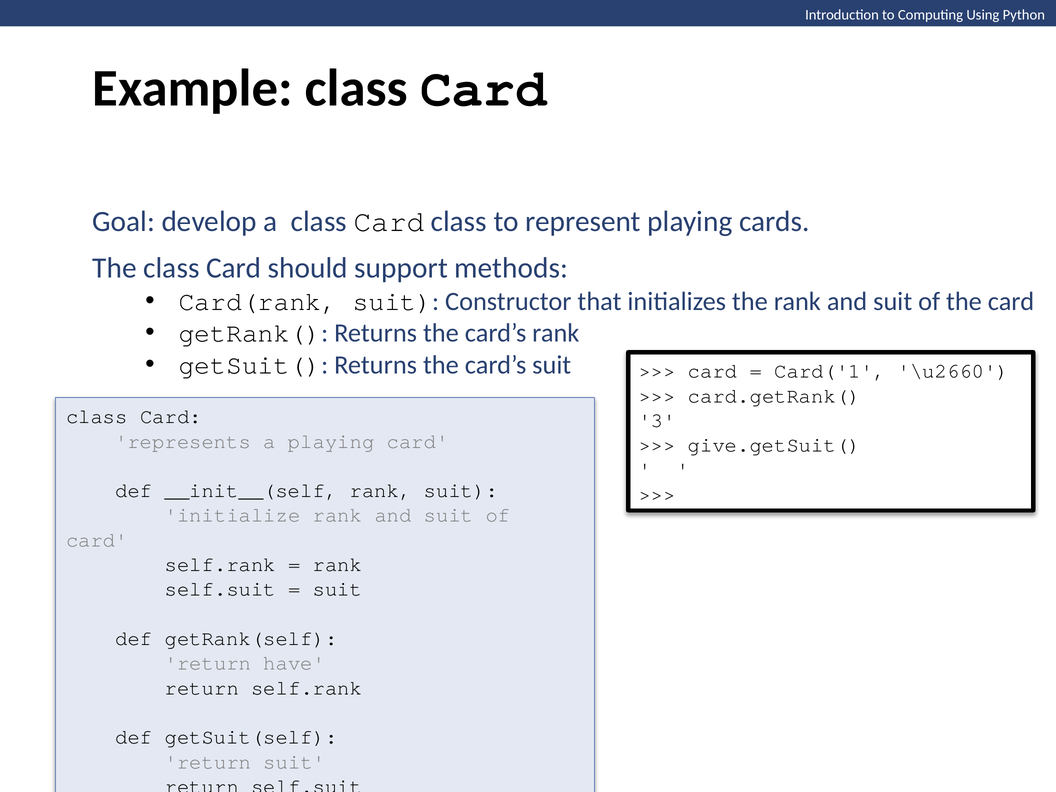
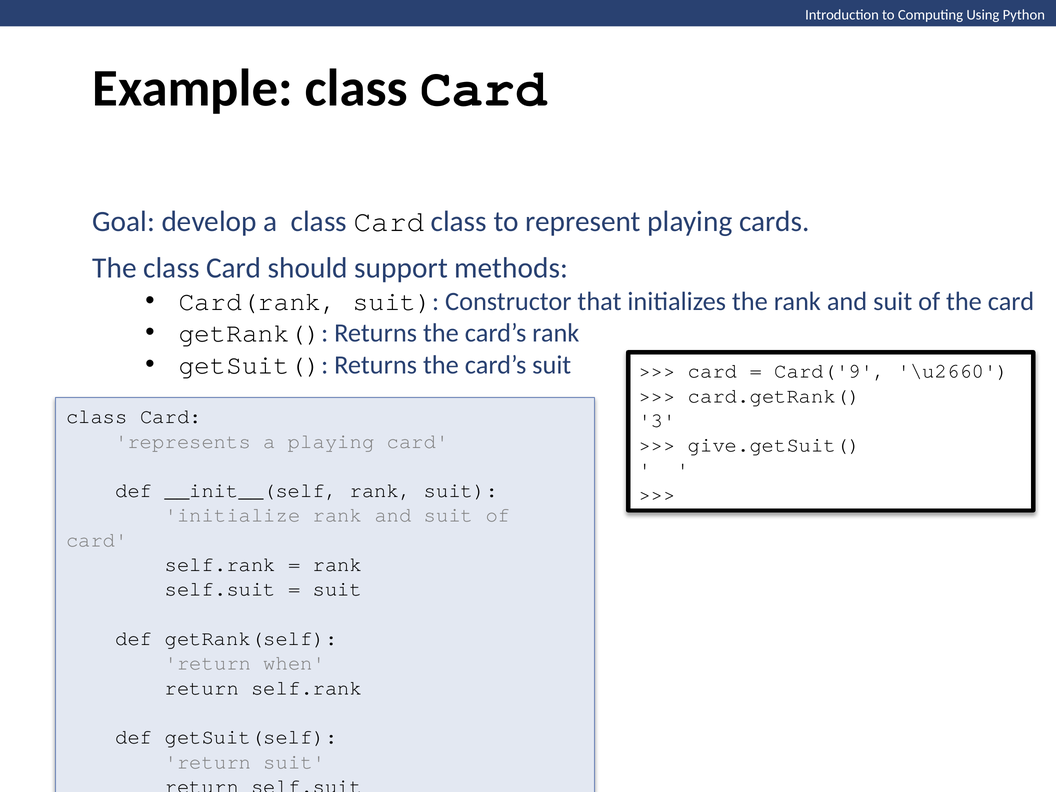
Card('1: Card('1 -> Card('9
have: have -> when
